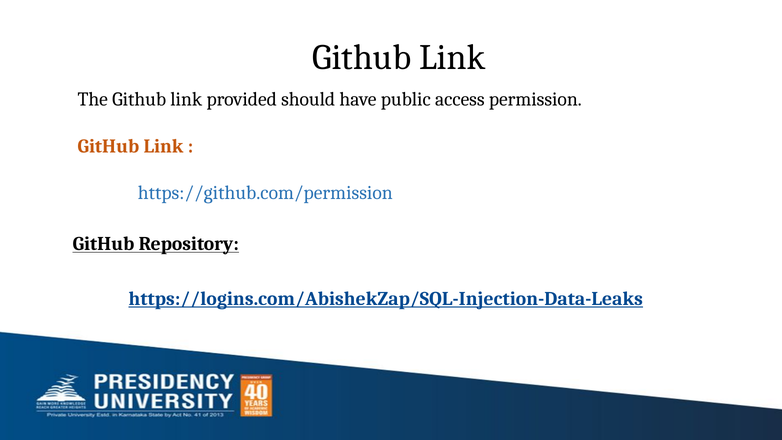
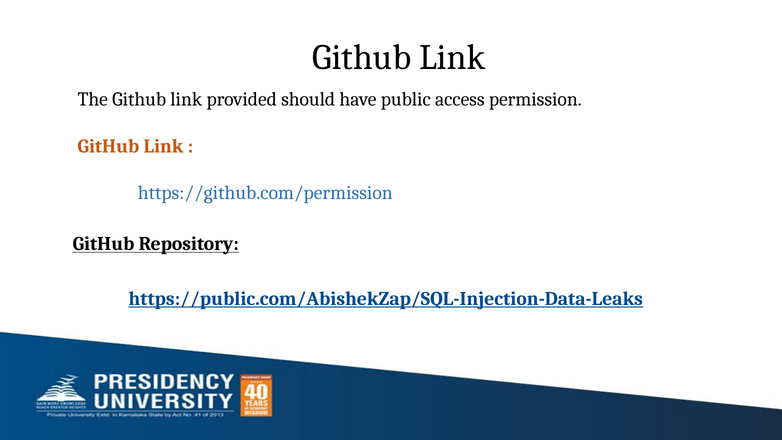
https://logins.com/AbishekZap/SQL-Injection-Data-Leaks: https://logins.com/AbishekZap/SQL-Injection-Data-Leaks -> https://public.com/AbishekZap/SQL-Injection-Data-Leaks
